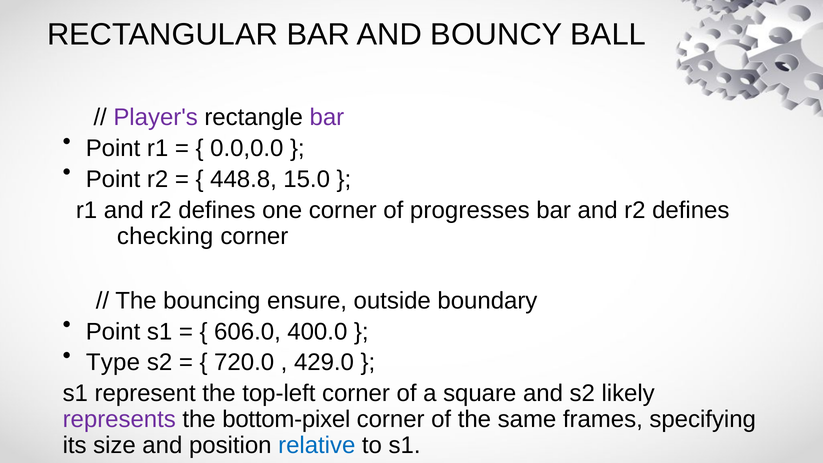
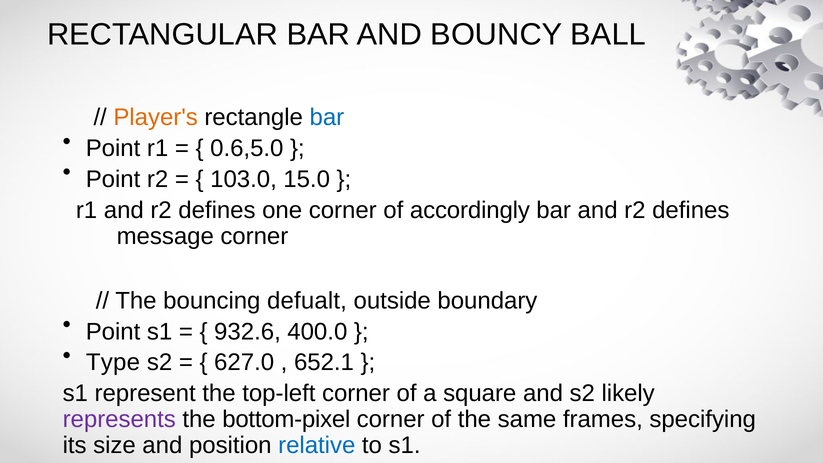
Player's colour: purple -> orange
bar at (327, 118) colour: purple -> blue
0.0,0.0: 0.0,0.0 -> 0.6,5.0
448.8: 448.8 -> 103.0
progresses: progresses -> accordingly
checking: checking -> message
ensure: ensure -> defualt
606.0: 606.0 -> 932.6
720.0: 720.0 -> 627.0
429.0: 429.0 -> 652.1
